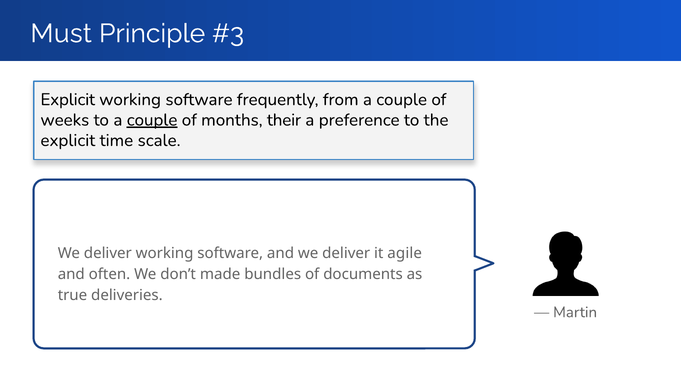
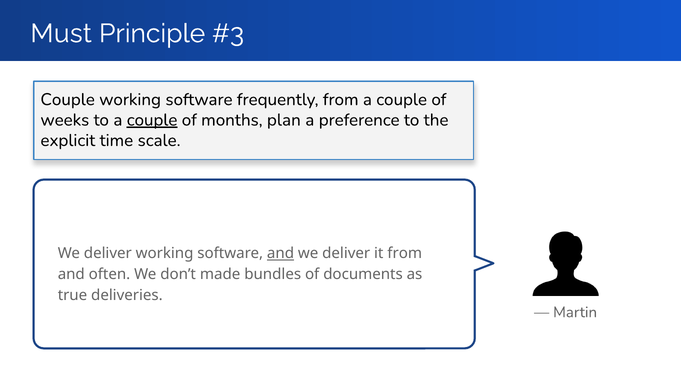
Explicit at (68, 100): Explicit -> Couple
their: their -> plan
and at (281, 253) underline: none -> present
it agile: agile -> from
